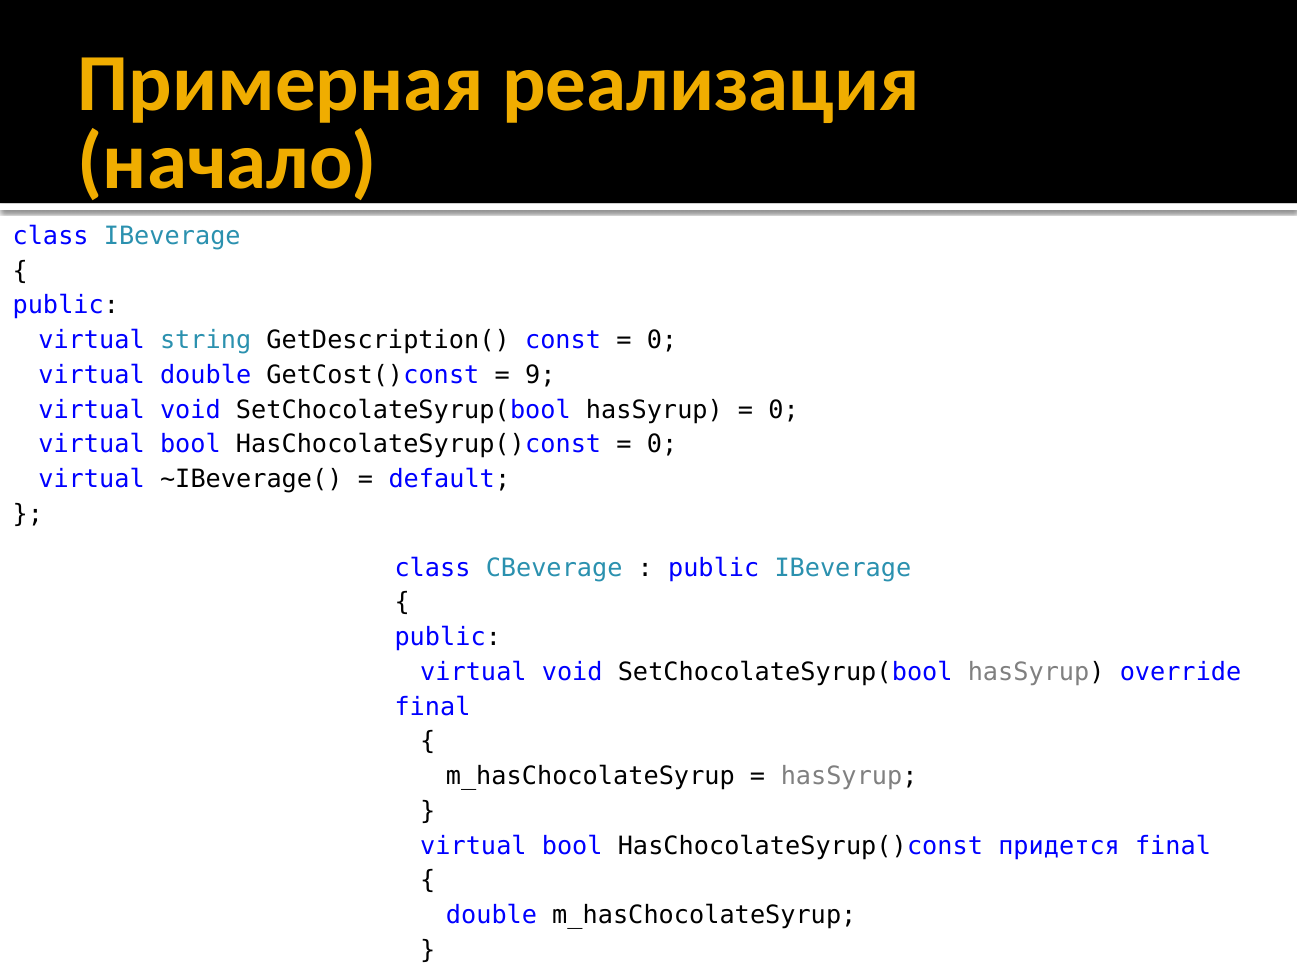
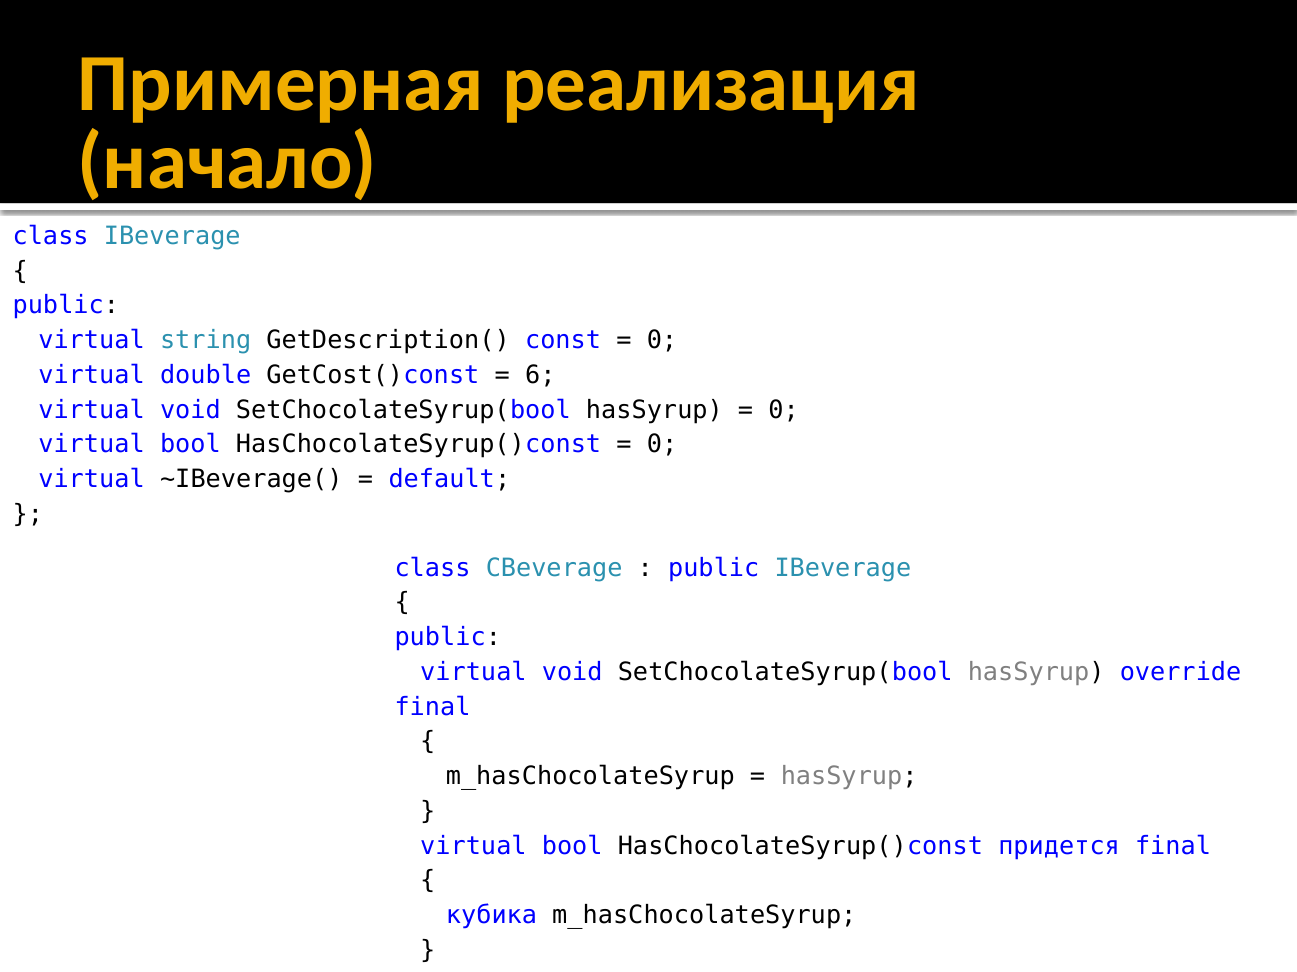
9: 9 -> 6
double at (492, 916): double -> кубика
